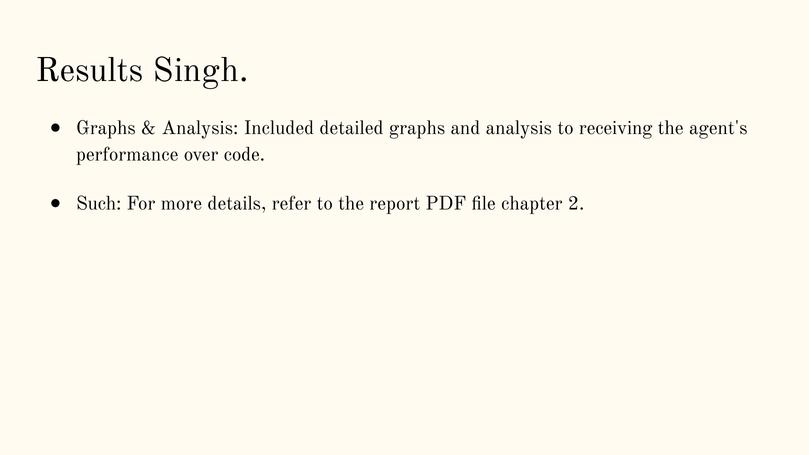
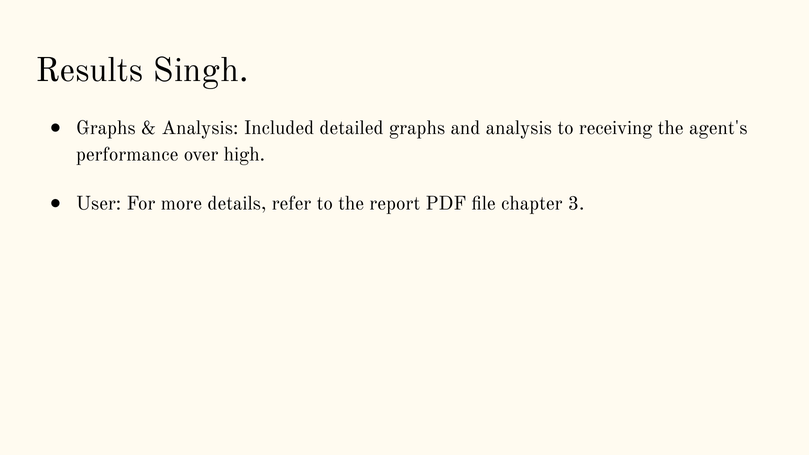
code: code -> high
Such: Such -> User
2: 2 -> 3
